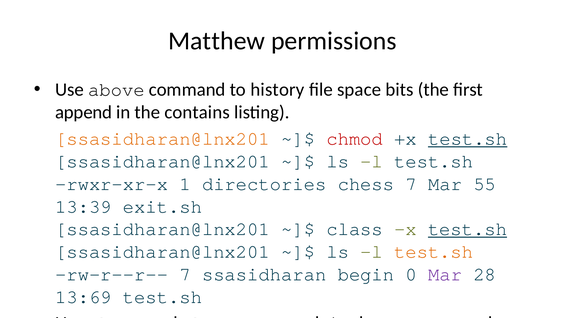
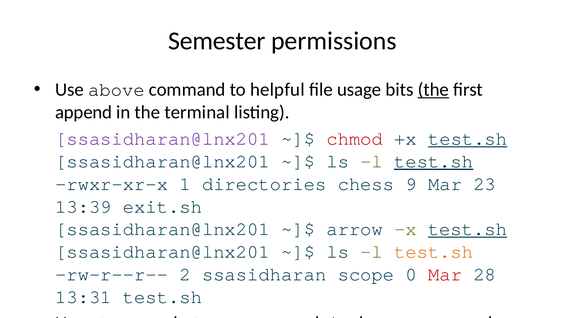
Matthew: Matthew -> Semester
history: history -> helpful
space: space -> usage
the at (433, 90) underline: none -> present
contains: contains -> terminal
ssasidharan@lnx201 at (162, 139) colour: orange -> purple
test.sh at (434, 161) underline: none -> present
chess 7: 7 -> 9
55: 55 -> 23
class: class -> arrow
rw-r--r-- 7: 7 -> 2
begin: begin -> scope
Mar at (445, 274) colour: purple -> red
13:69: 13:69 -> 13:31
